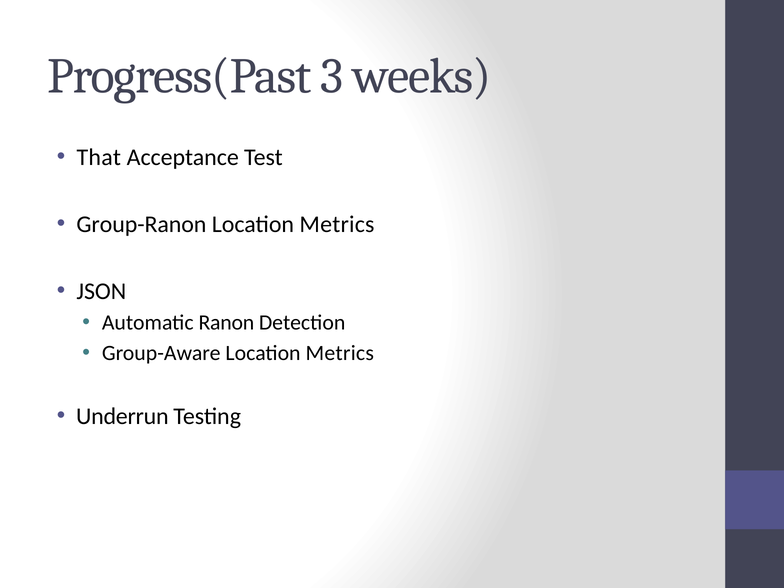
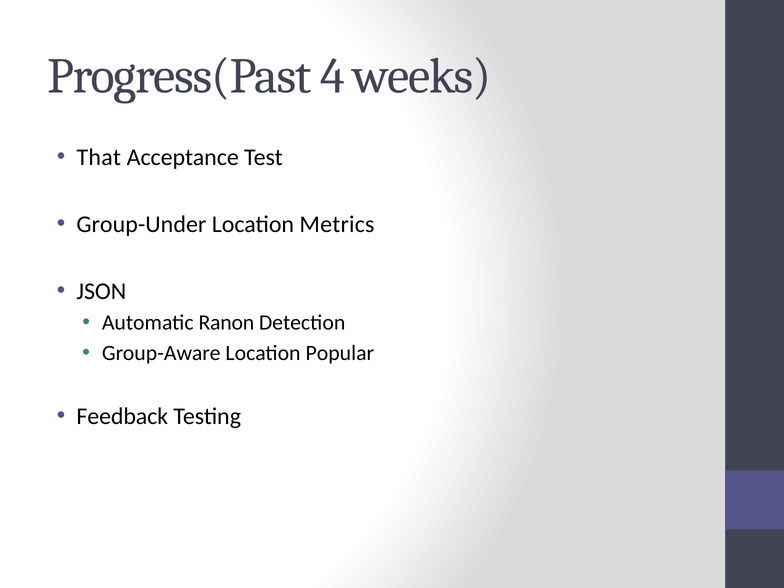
3: 3 -> 4
Group-Ranon: Group-Ranon -> Group-Under
Group-Aware Location Metrics: Metrics -> Popular
Underrun: Underrun -> Feedback
